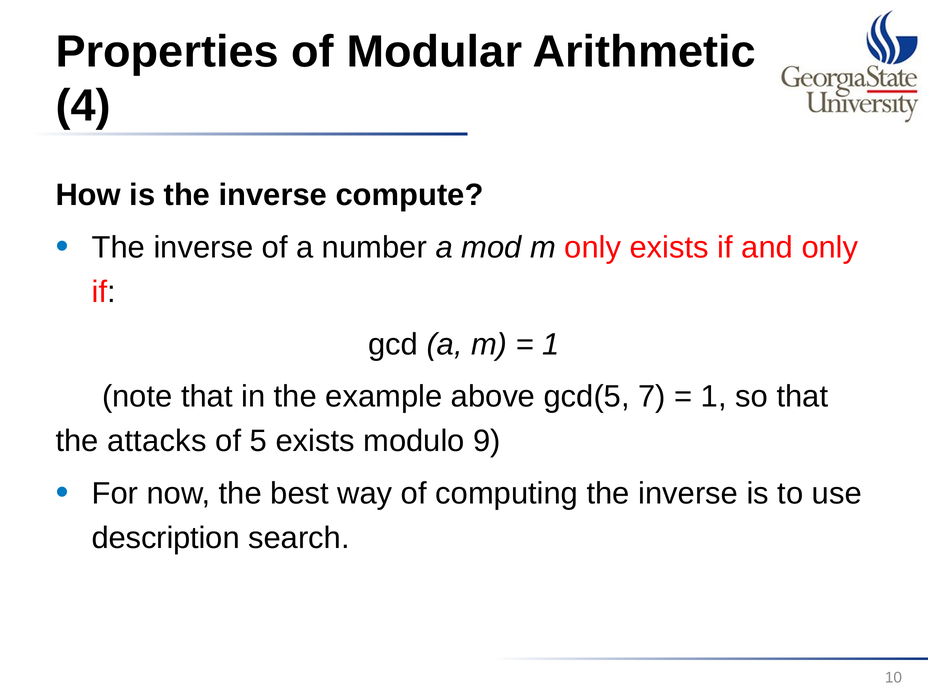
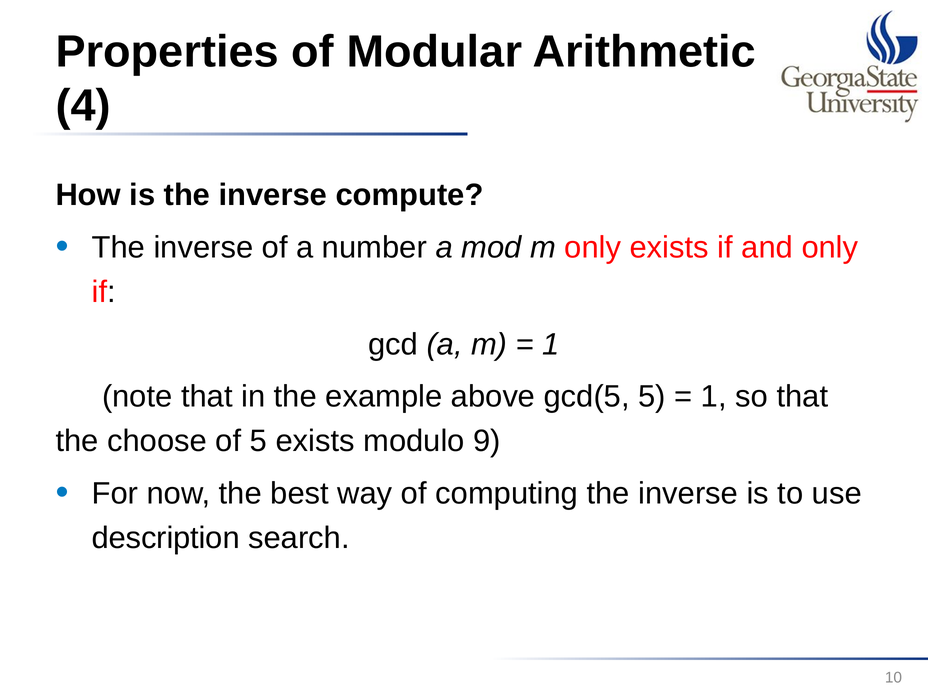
gcd(5 7: 7 -> 5
attacks: attacks -> choose
